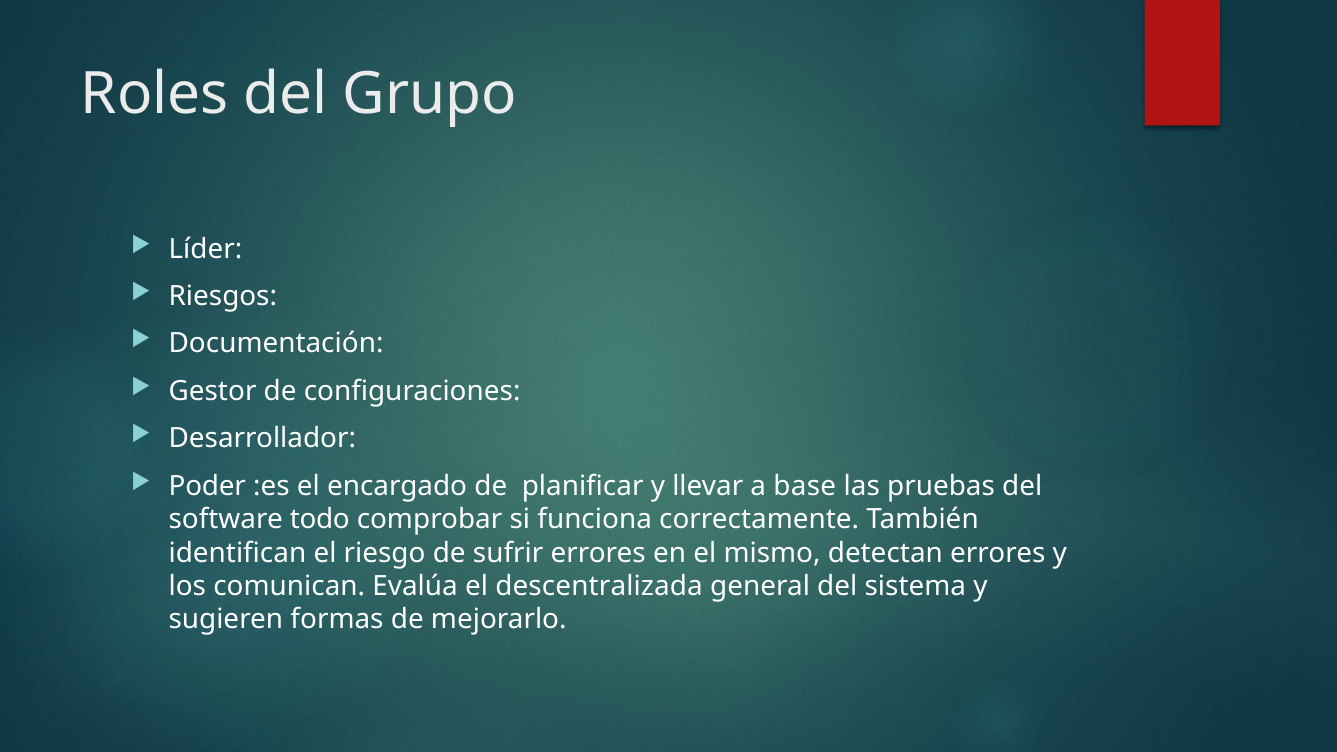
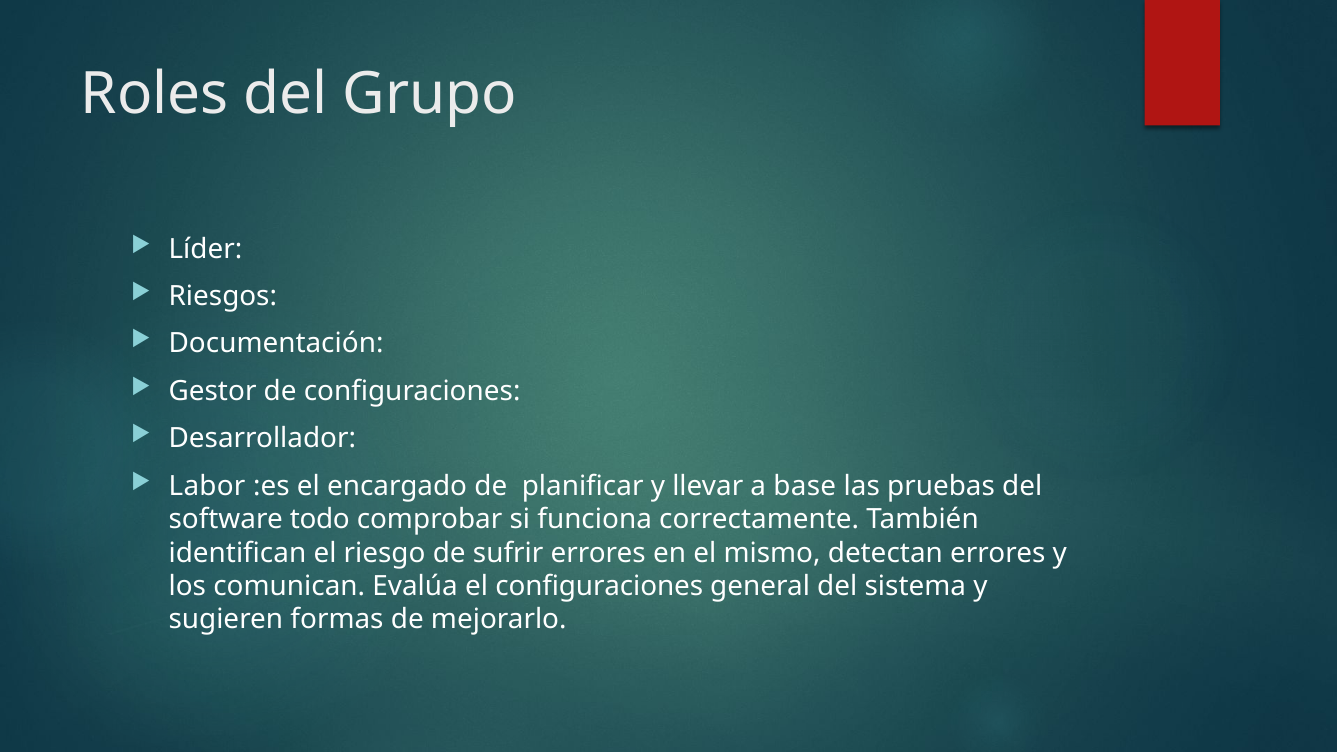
Poder: Poder -> Labor
el descentralizada: descentralizada -> configuraciones
